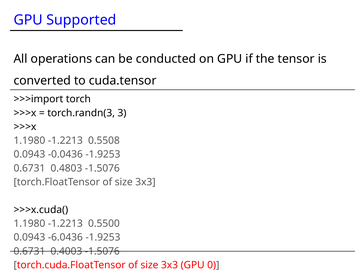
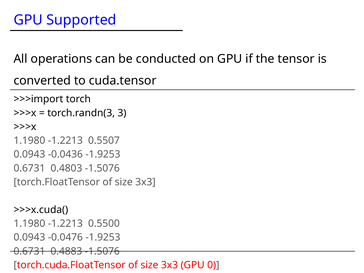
0.5508: 0.5508 -> 0.5507
-6.0436: -6.0436 -> -0.0476
0.4003: 0.4003 -> 0.4883
